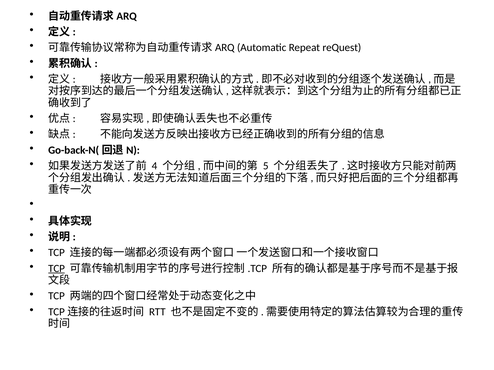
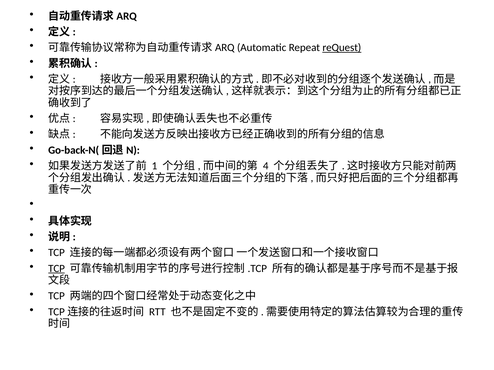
reQuest underline: none -> present
4: 4 -> 1
5: 5 -> 4
